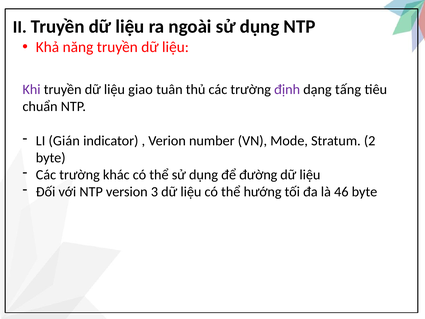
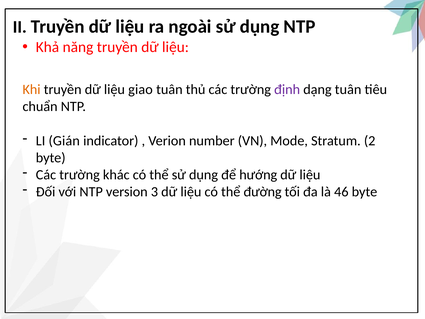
Khi colour: purple -> orange
dạng tấng: tấng -> tuân
đường: đường -> hướng
hướng: hướng -> đường
